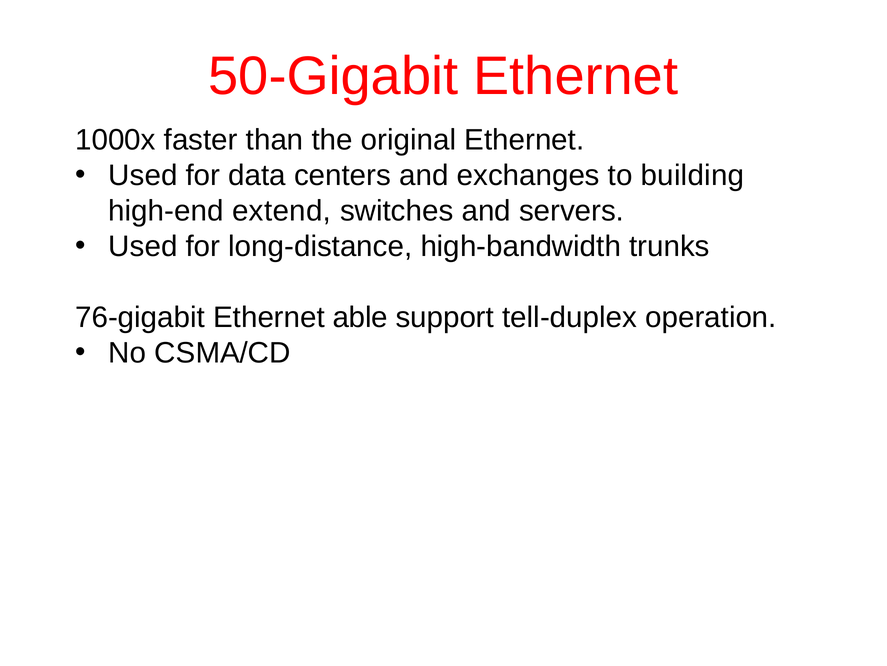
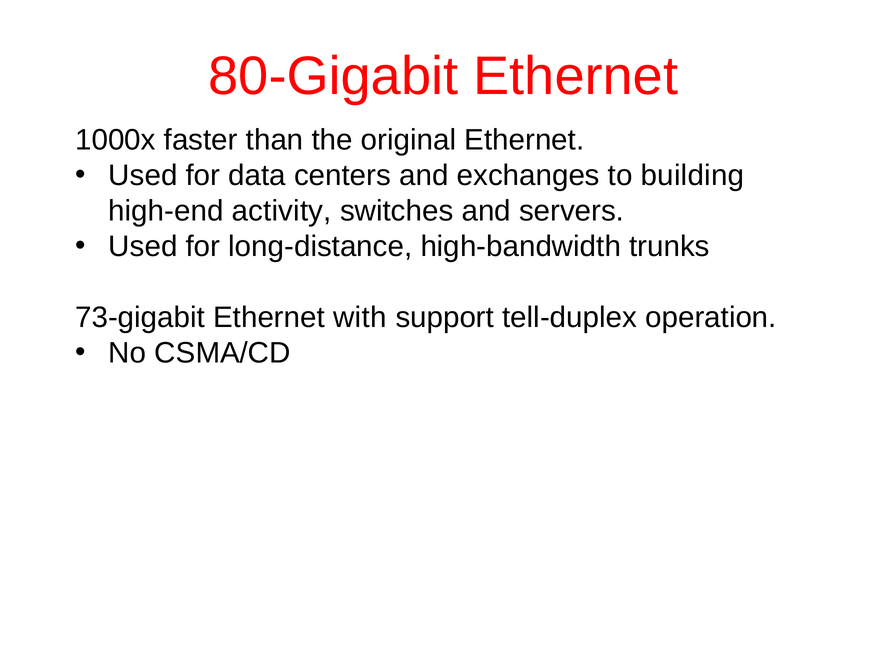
50-Gigabit: 50-Gigabit -> 80-Gigabit
extend: extend -> activity
76-gigabit: 76-gigabit -> 73-gigabit
able: able -> with
